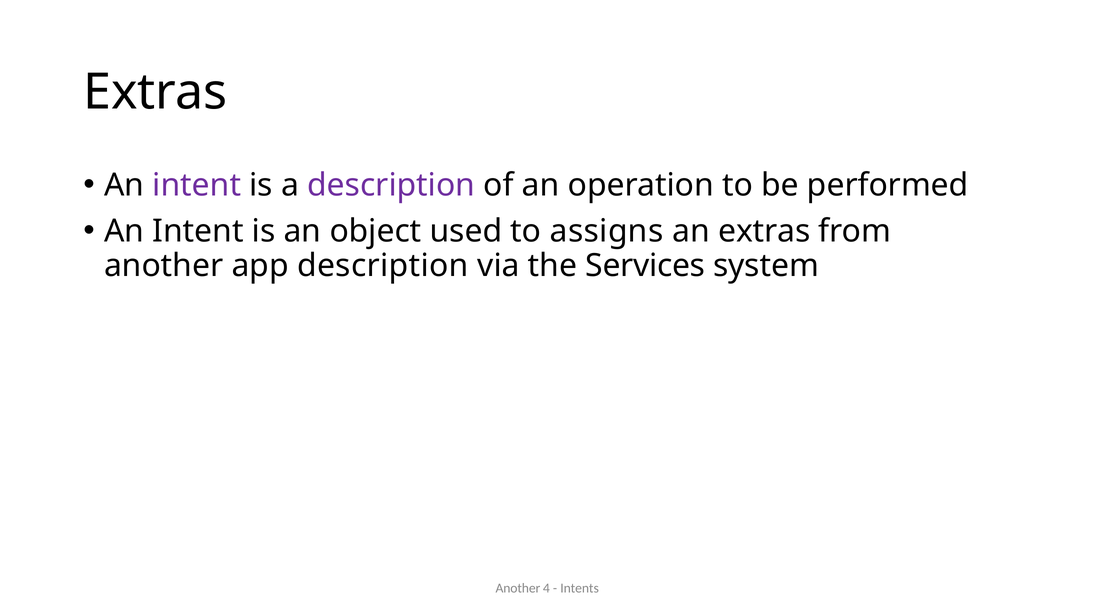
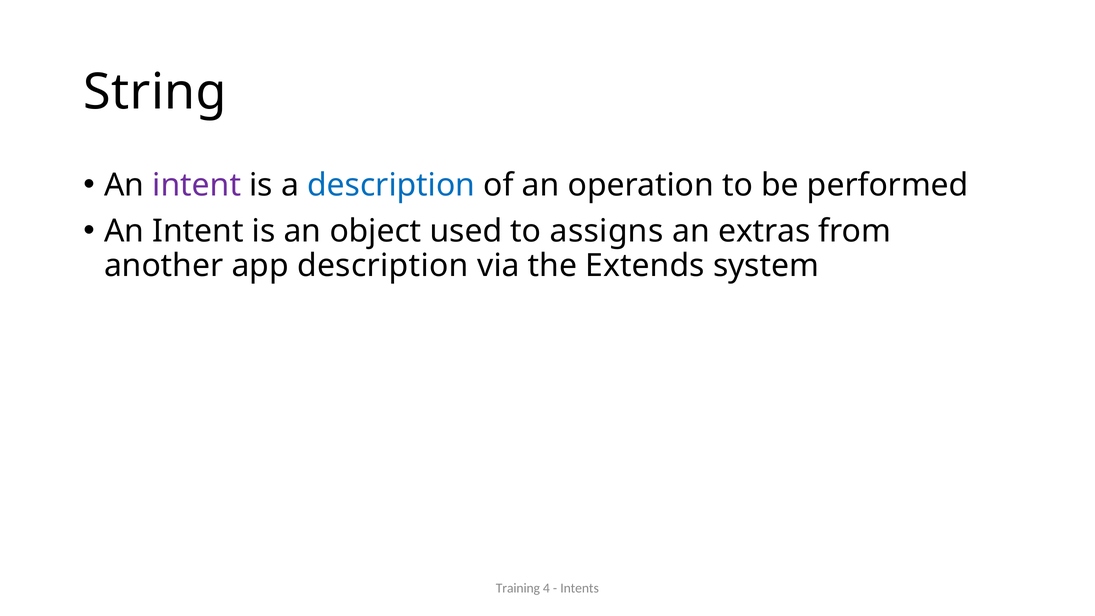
Extras at (155, 92): Extras -> String
description at (391, 185) colour: purple -> blue
Services: Services -> Extends
Another at (518, 588): Another -> Training
